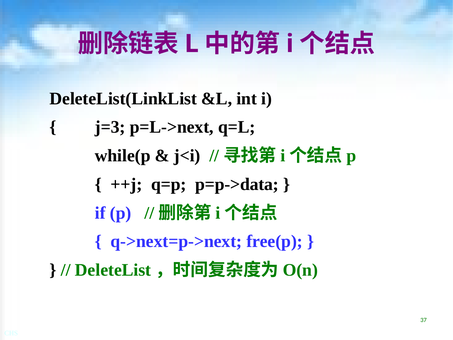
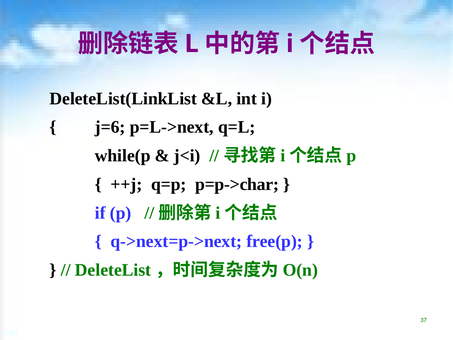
j=3: j=3 -> j=6
p=p->data: p=p->data -> p=p->char
